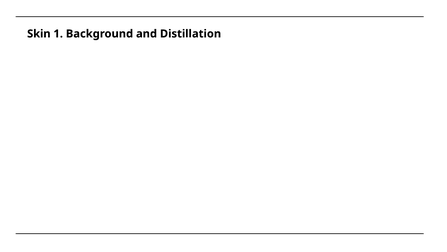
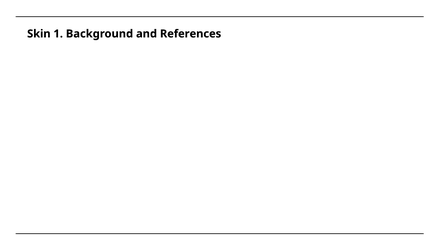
Distillation: Distillation -> References
